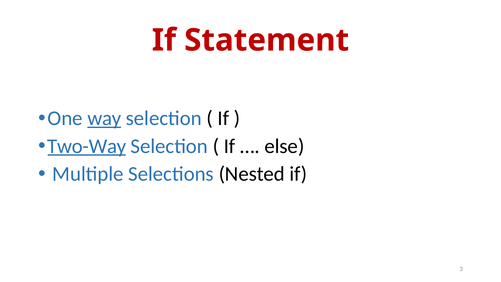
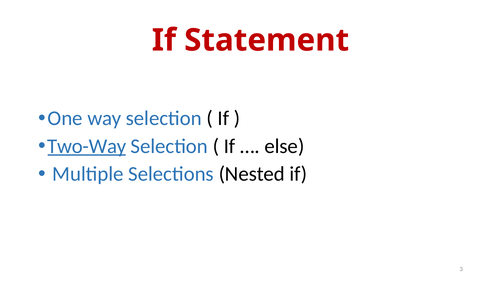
way underline: present -> none
